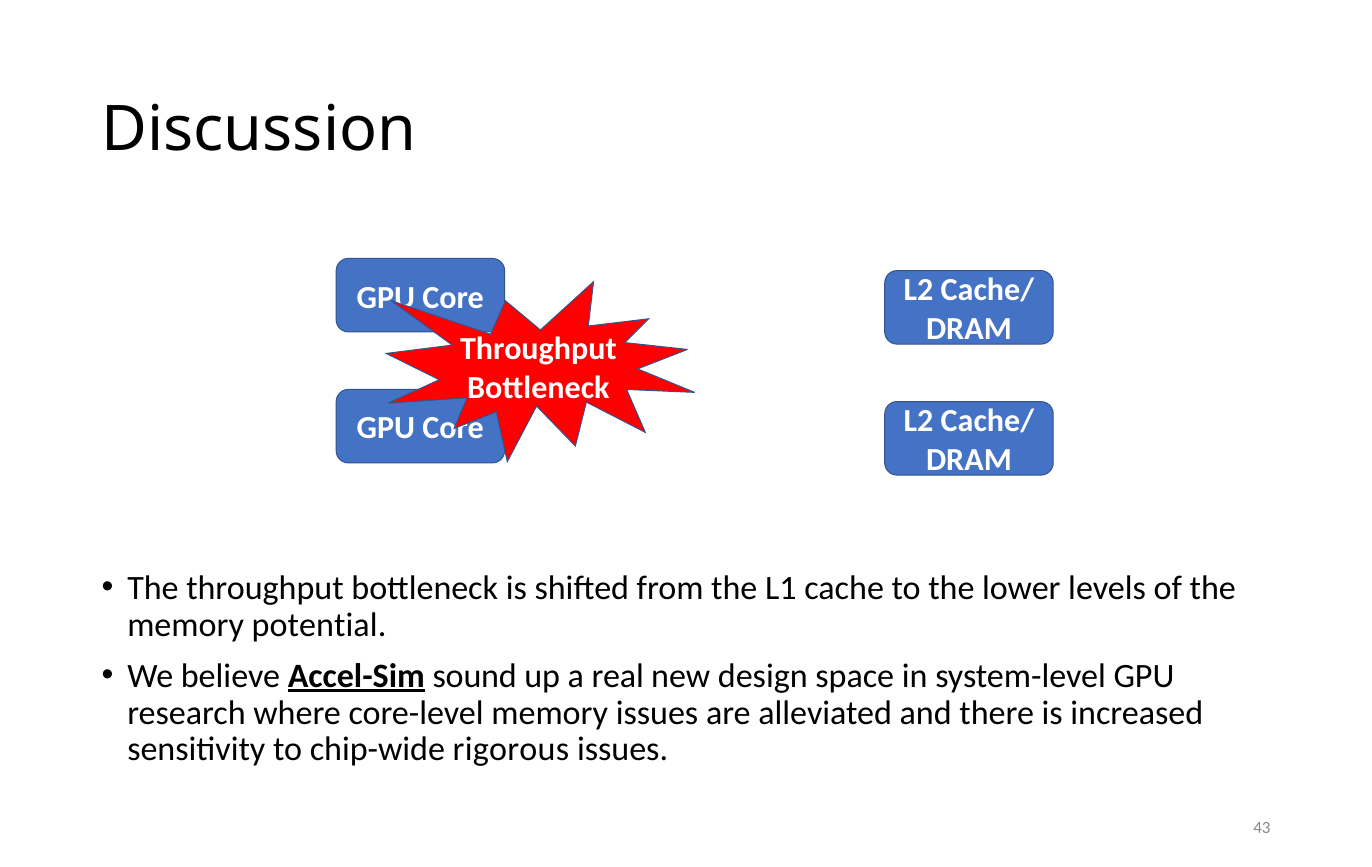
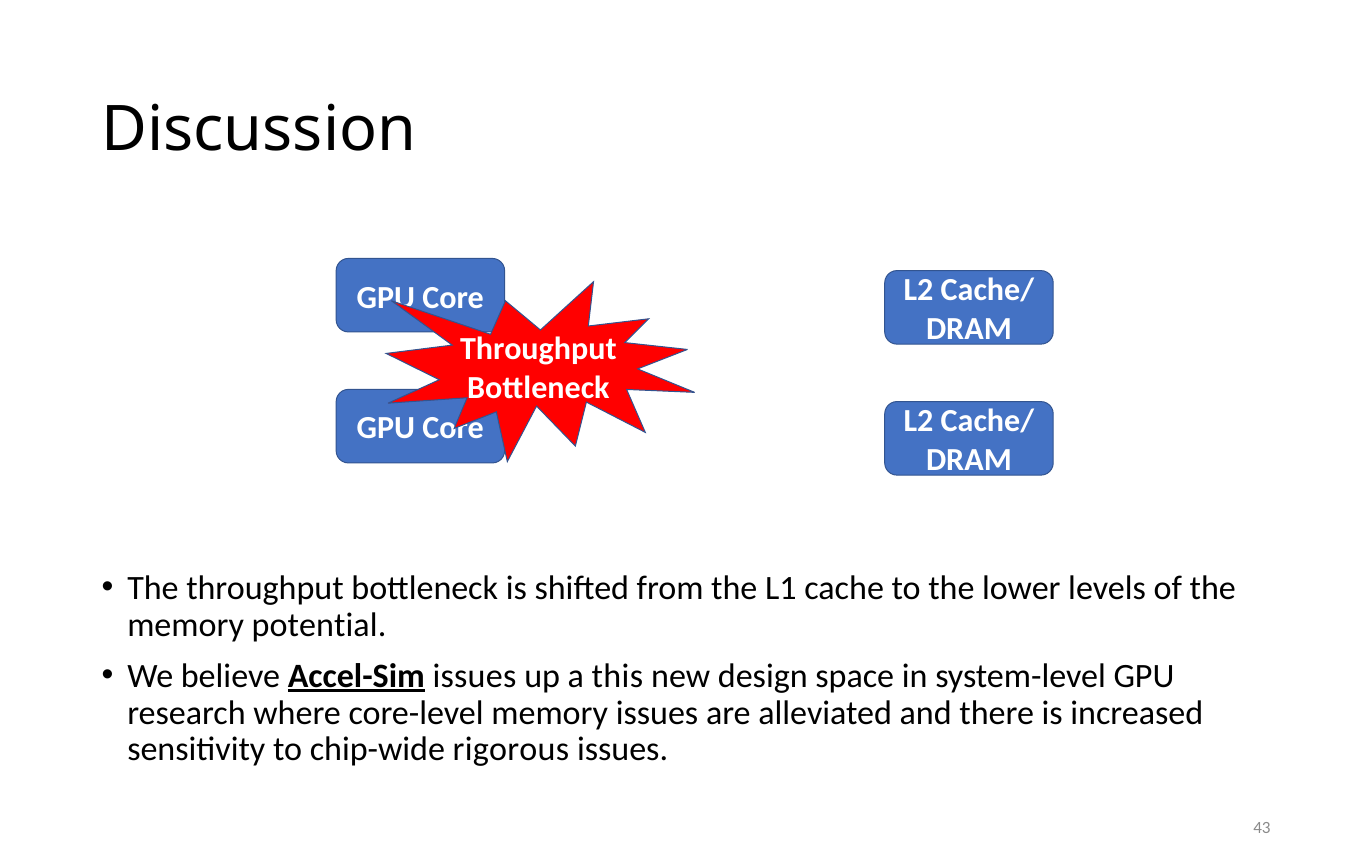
sound at (475, 676): sound -> issues
real: real -> this
